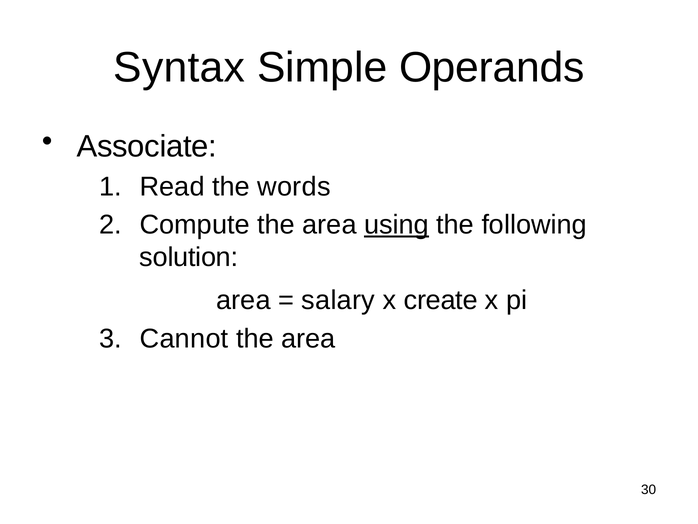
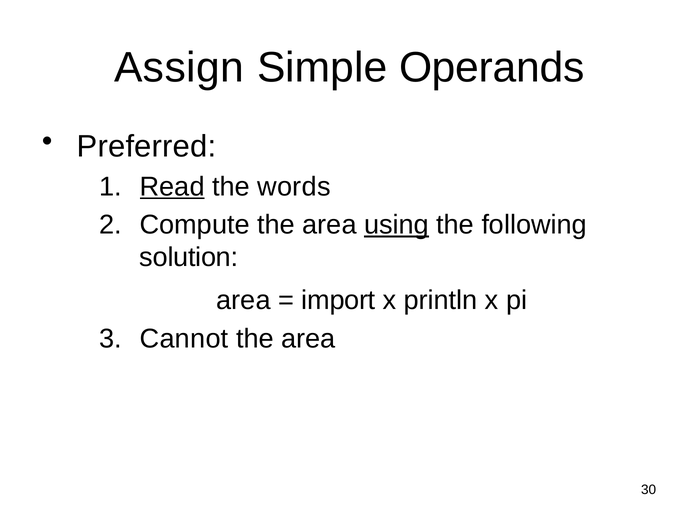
Syntax: Syntax -> Assign
Associate: Associate -> Preferred
Read underline: none -> present
salary: salary -> import
create: create -> println
